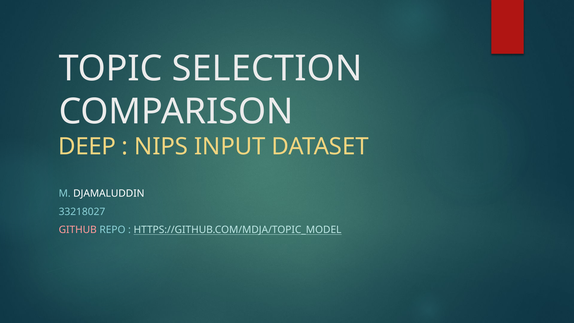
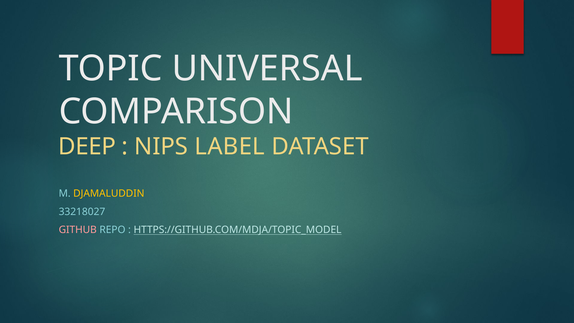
SELECTION: SELECTION -> UNIVERSAL
INPUT: INPUT -> LABEL
DJAMALUDDIN colour: white -> yellow
